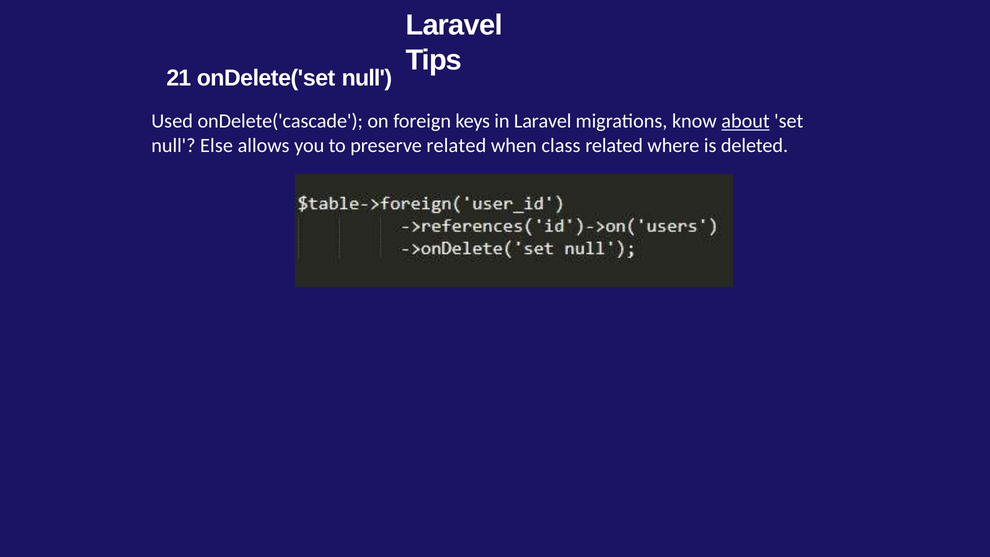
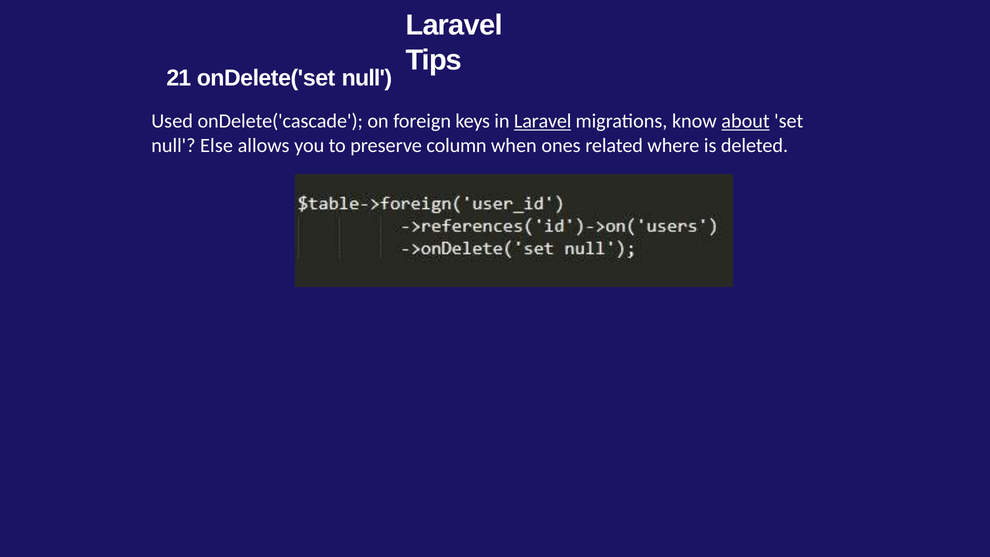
Laravel at (543, 121) underline: none -> present
preserve related: related -> column
class: class -> ones
